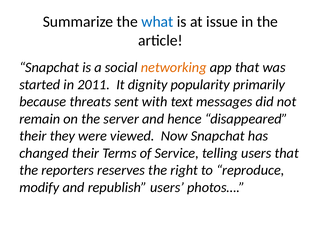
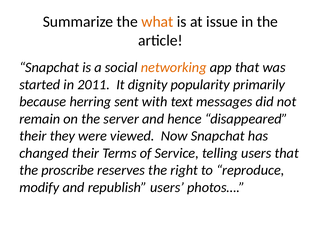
what colour: blue -> orange
threats: threats -> herring
reporters: reporters -> proscribe
